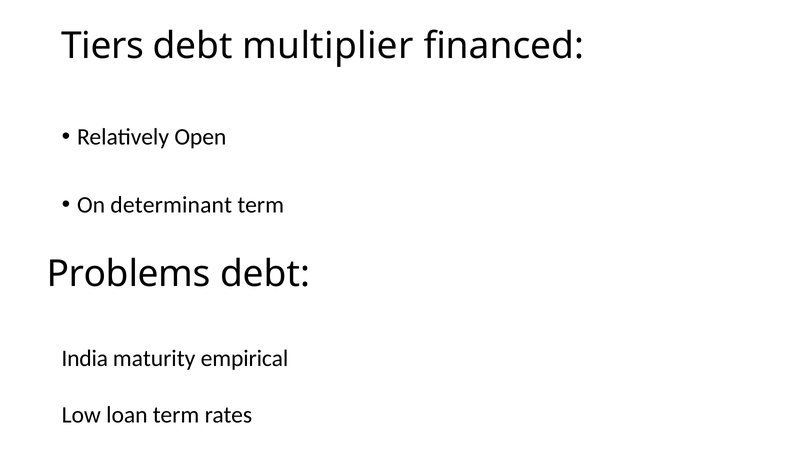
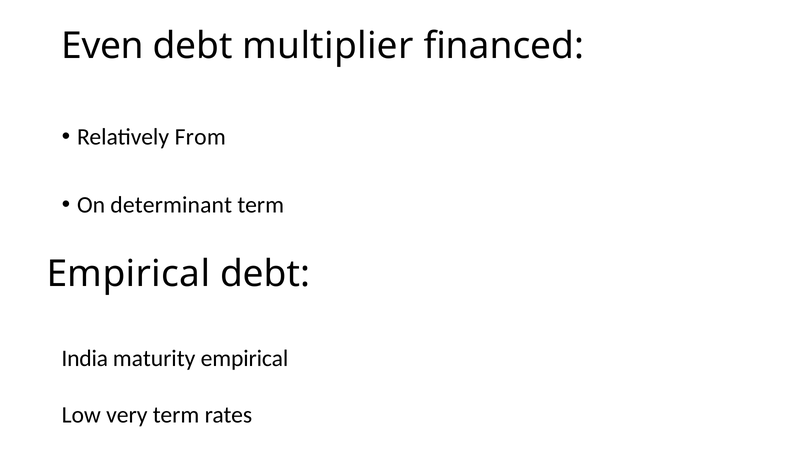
Tiers: Tiers -> Even
Open: Open -> From
Problems at (129, 274): Problems -> Empirical
loan: loan -> very
